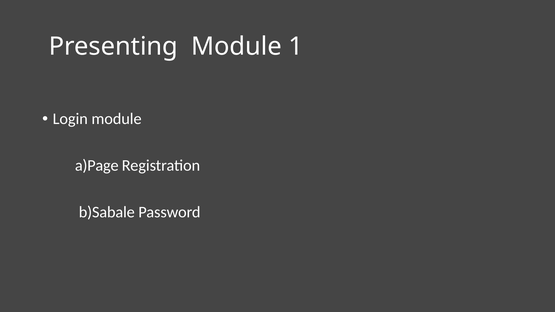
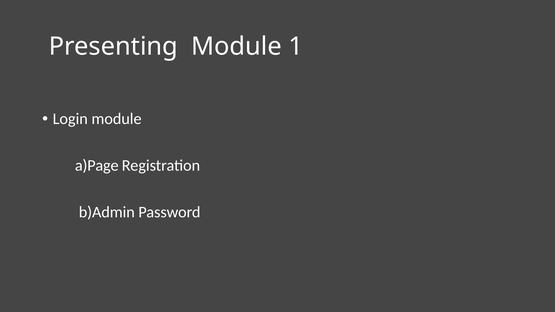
b)Sabale: b)Sabale -> b)Admin
